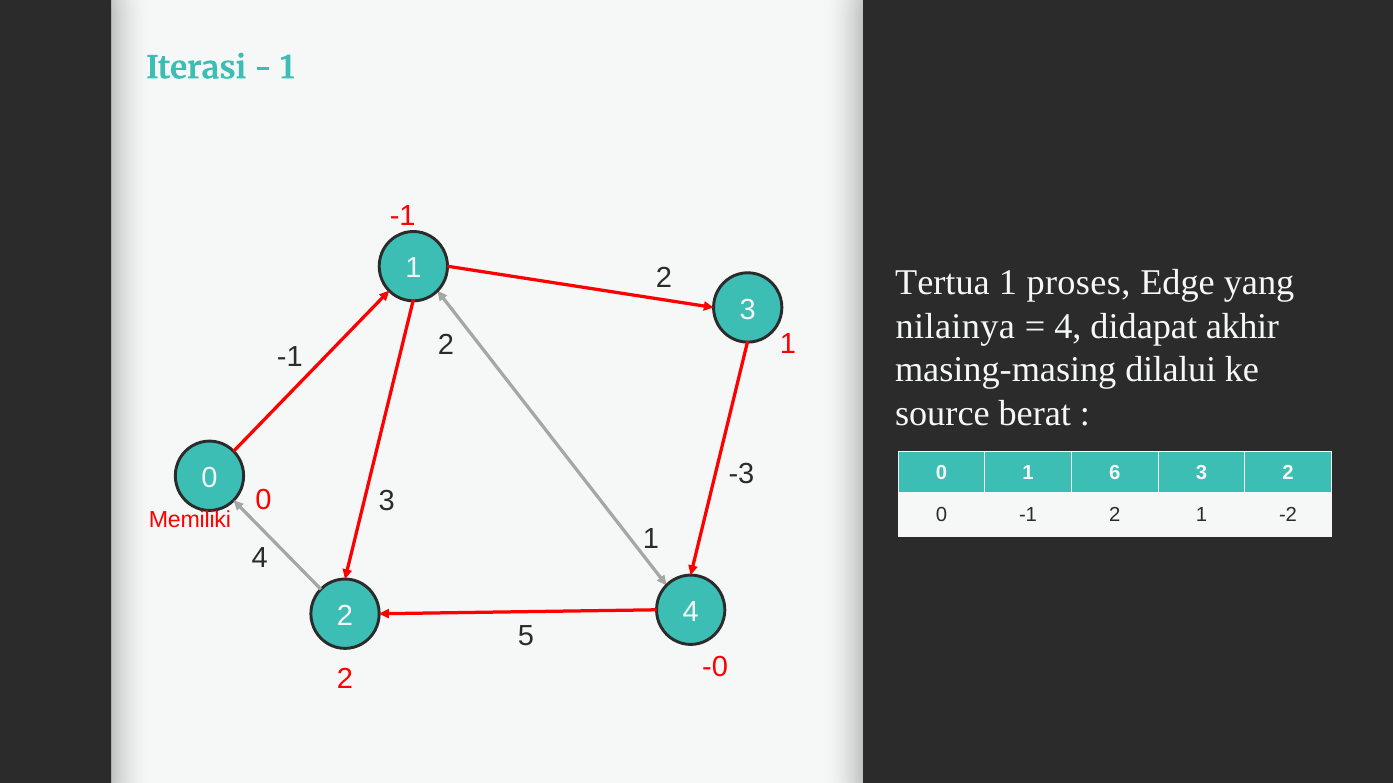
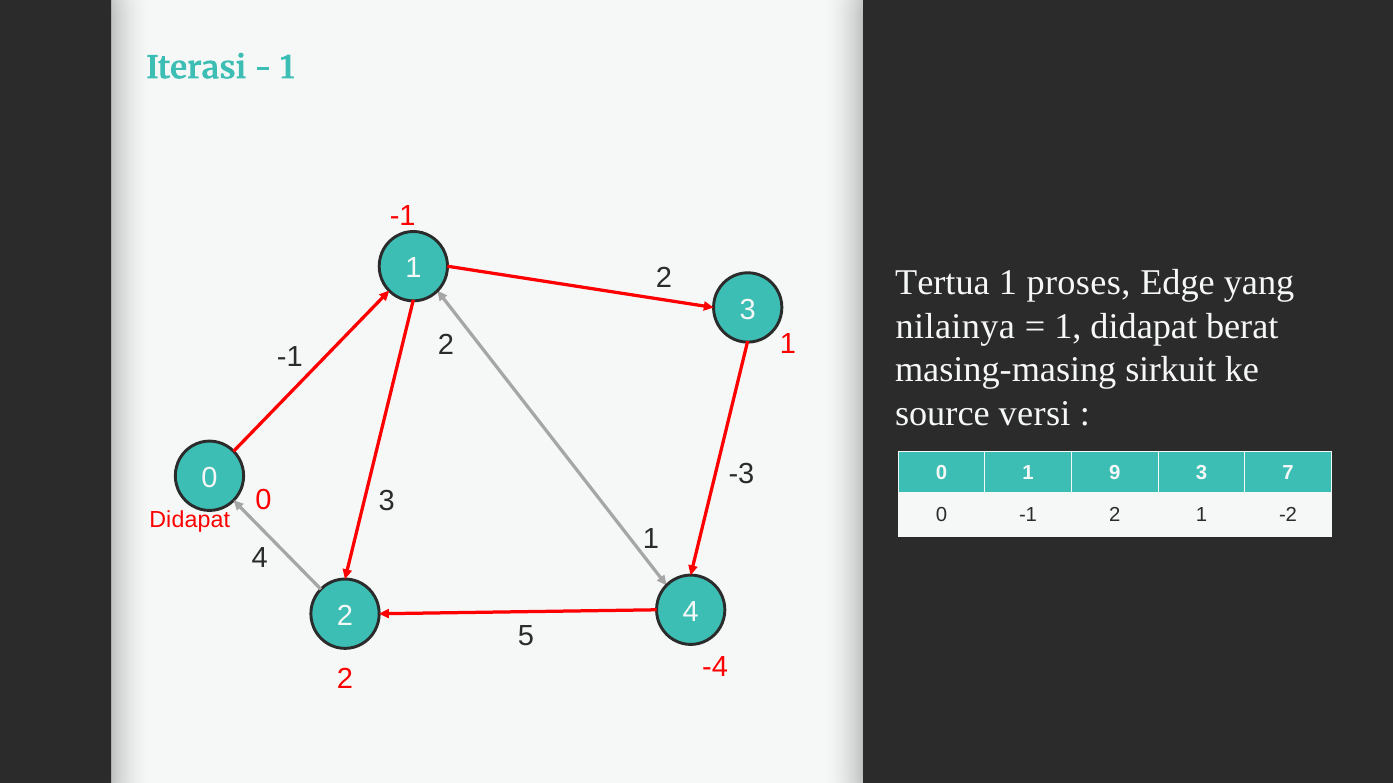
4 at (1068, 327): 4 -> 1
akhir: akhir -> berat
dilalui: dilalui -> sirkuit
berat: berat -> versi
6: 6 -> 9
3 2: 2 -> 7
Memiliki at (190, 521): Memiliki -> Didapat
-0: -0 -> -4
